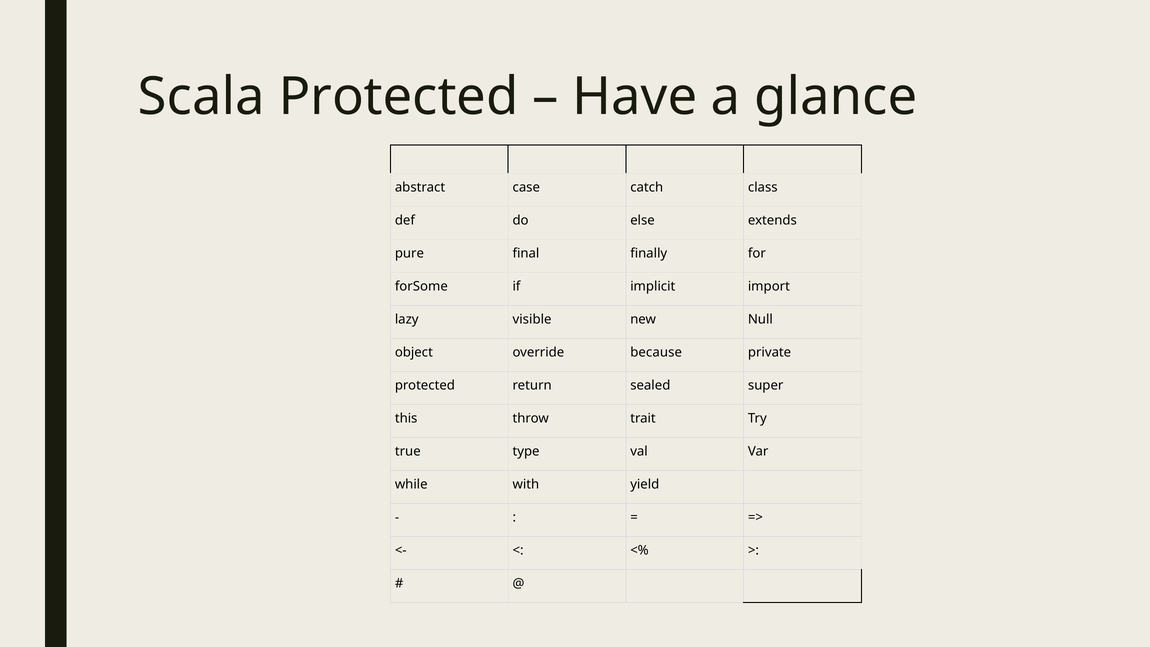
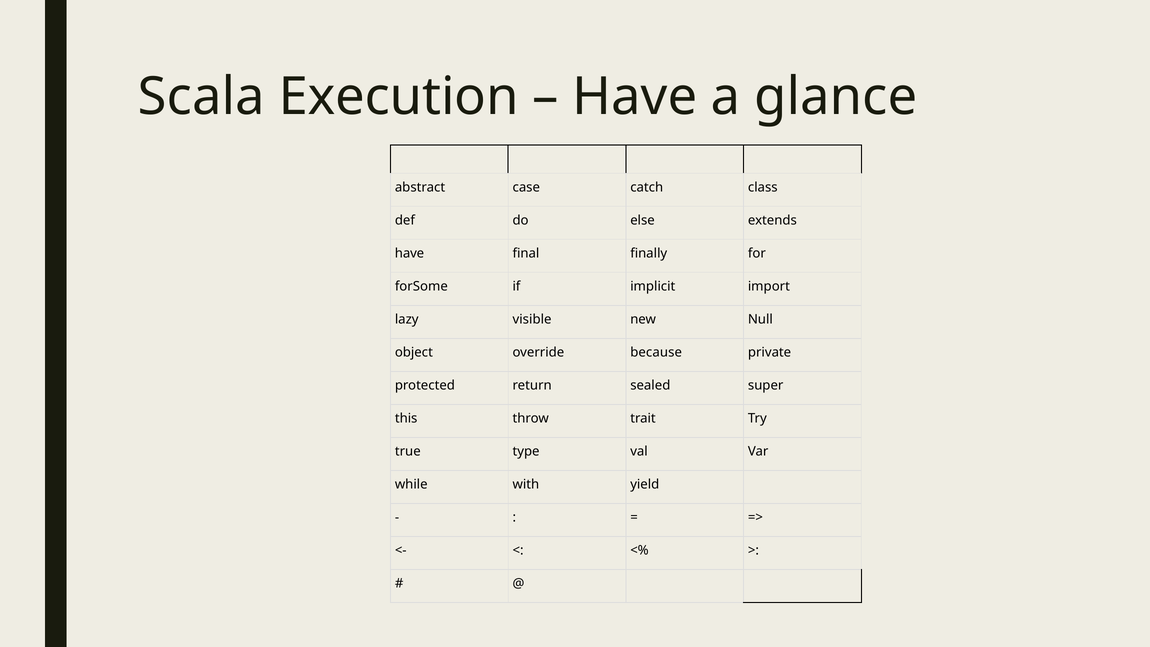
Scala Protected: Protected -> Execution
pure at (409, 253): pure -> have
